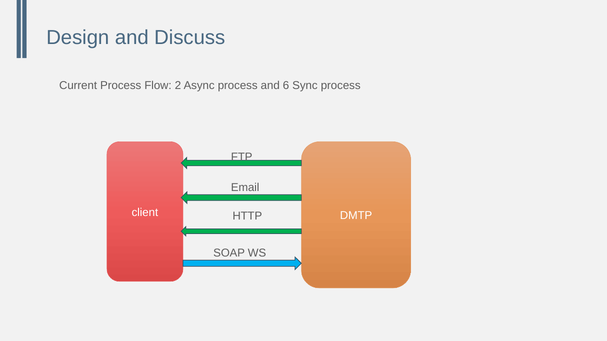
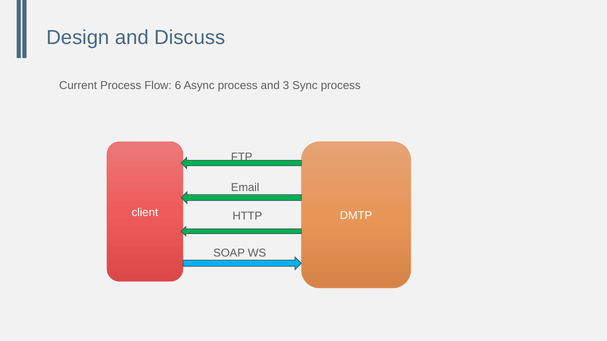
2: 2 -> 6
6: 6 -> 3
